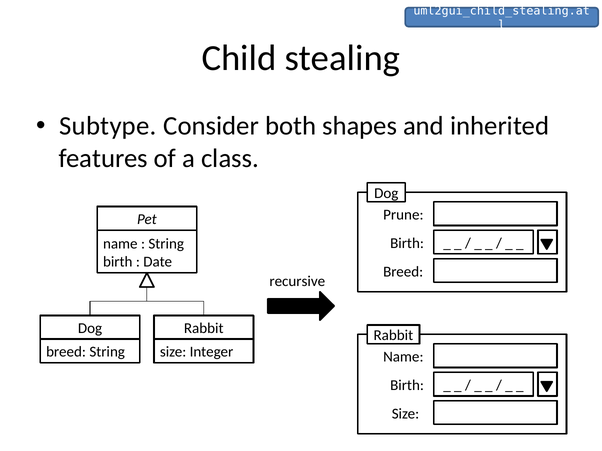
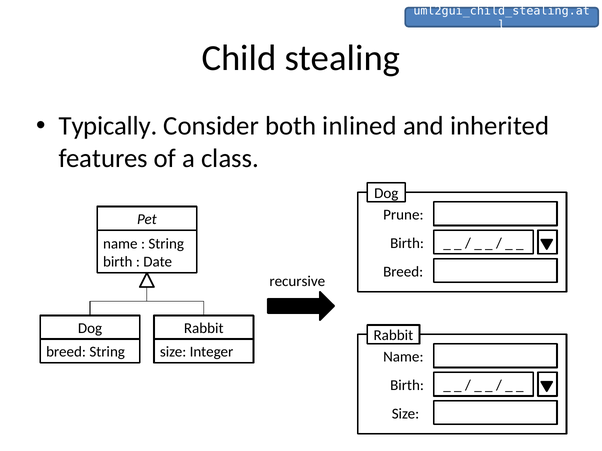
Subtype: Subtype -> Typically
shapes: shapes -> inlined
